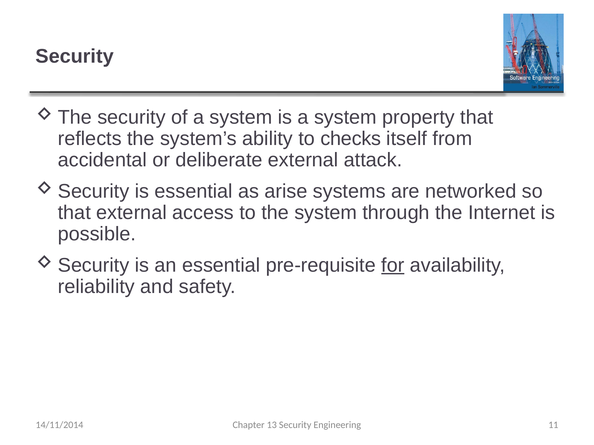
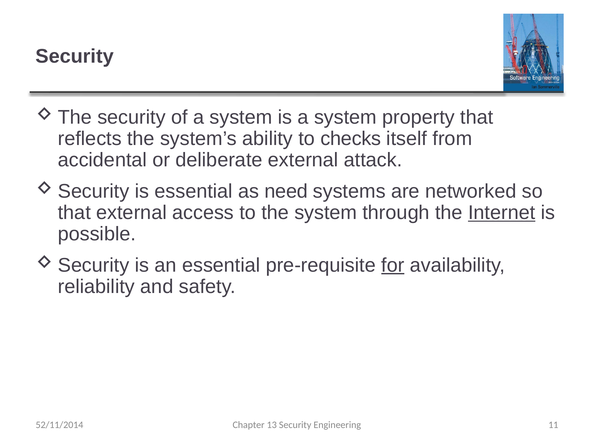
arise: arise -> need
Internet underline: none -> present
14/11/2014: 14/11/2014 -> 52/11/2014
